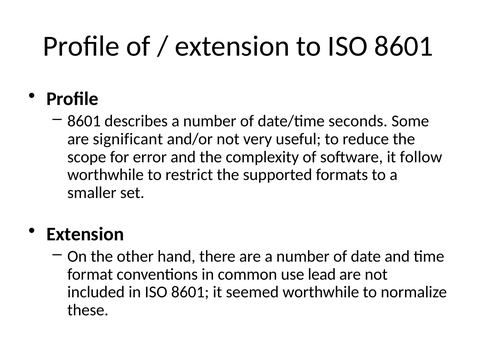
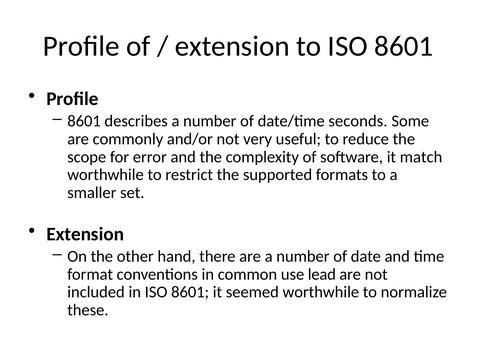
significant: significant -> commonly
follow: follow -> match
